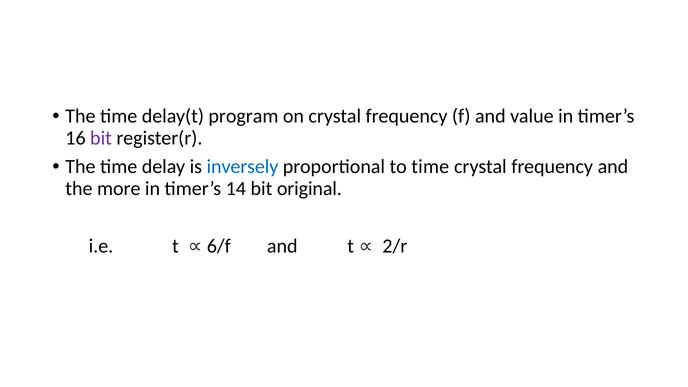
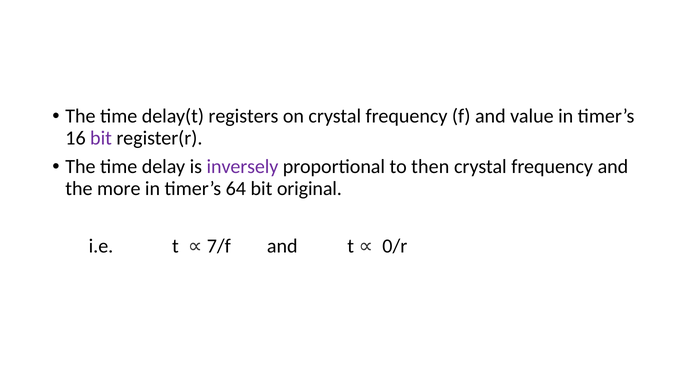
program: program -> registers
inversely colour: blue -> purple
to time: time -> then
14: 14 -> 64
6/f: 6/f -> 7/f
2/r: 2/r -> 0/r
